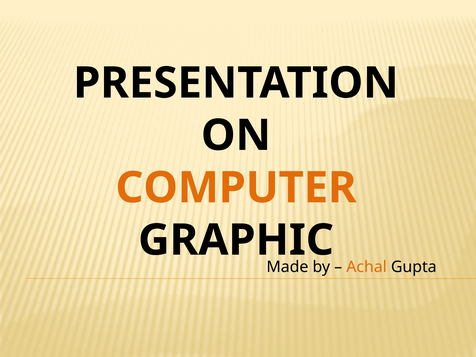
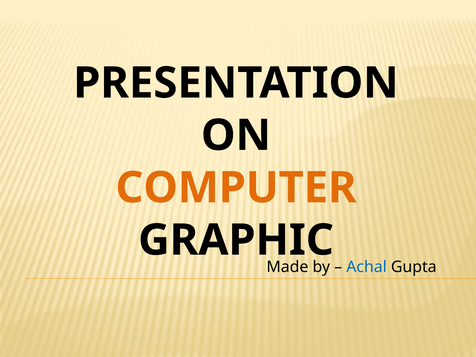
Achal colour: orange -> blue
